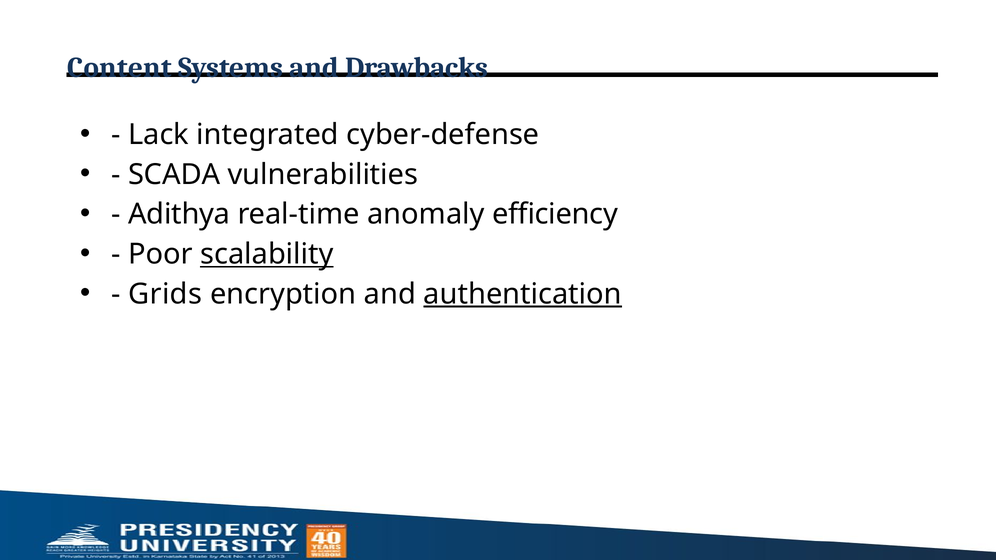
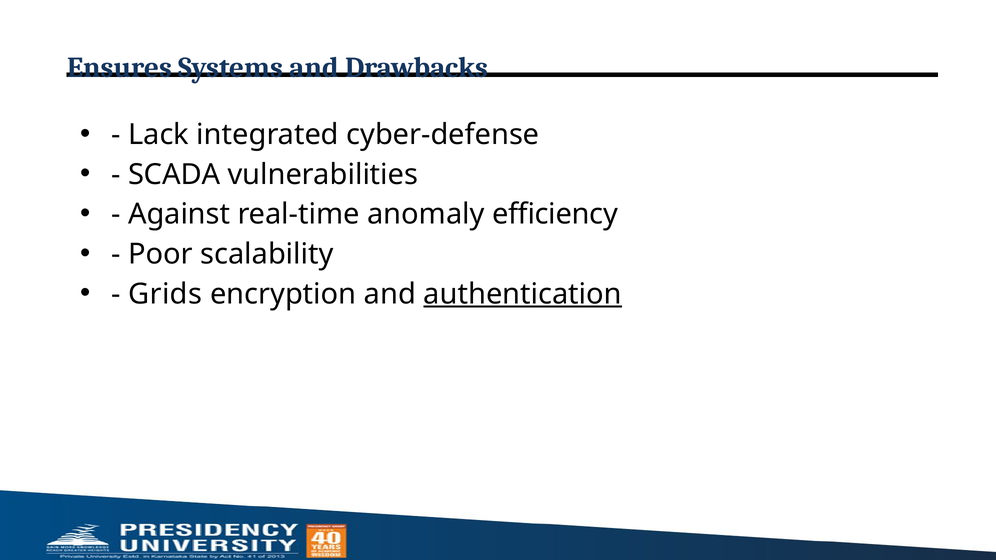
Content: Content -> Ensures
Adithya: Adithya -> Against
scalability underline: present -> none
